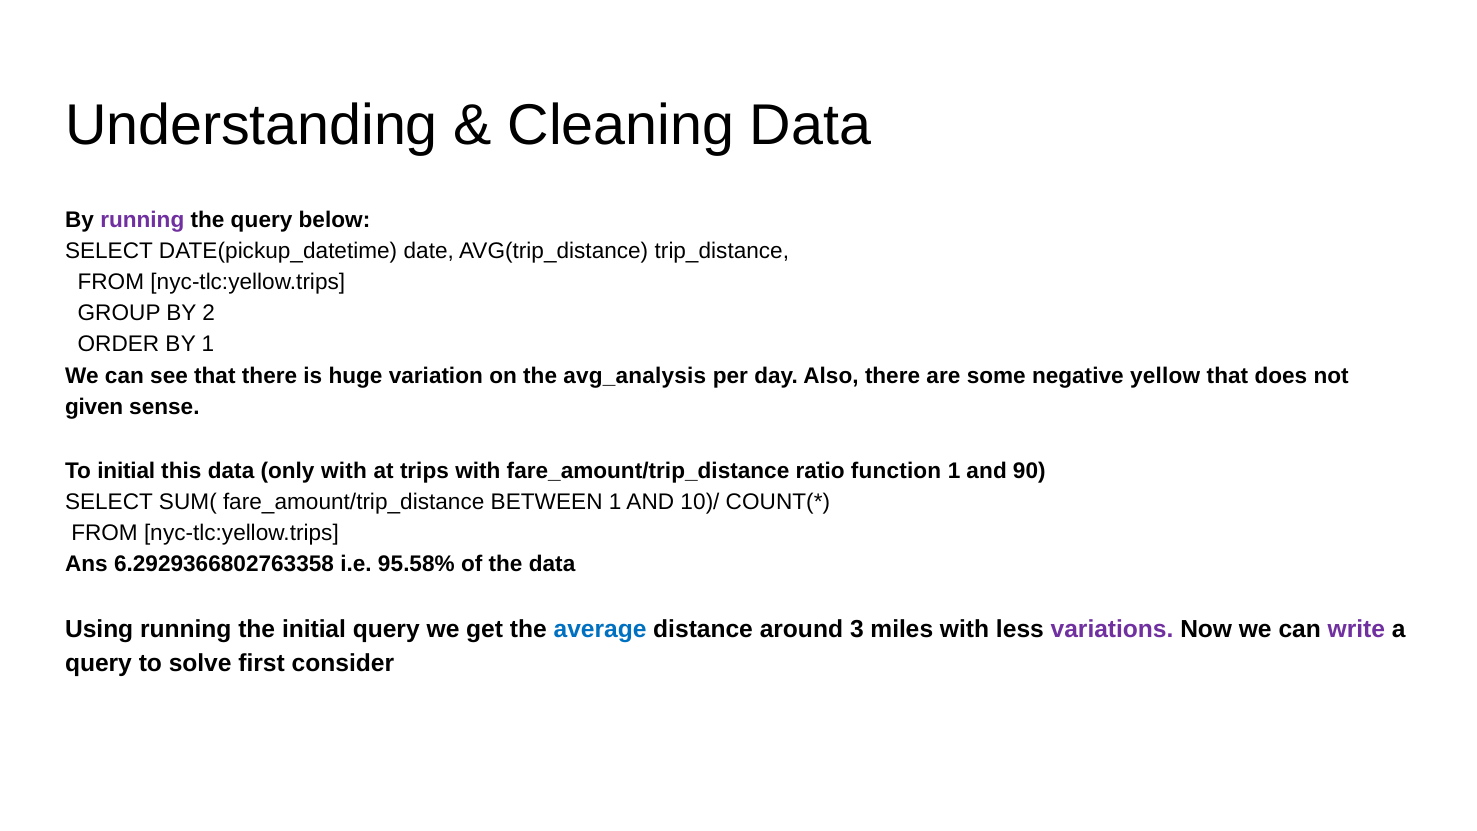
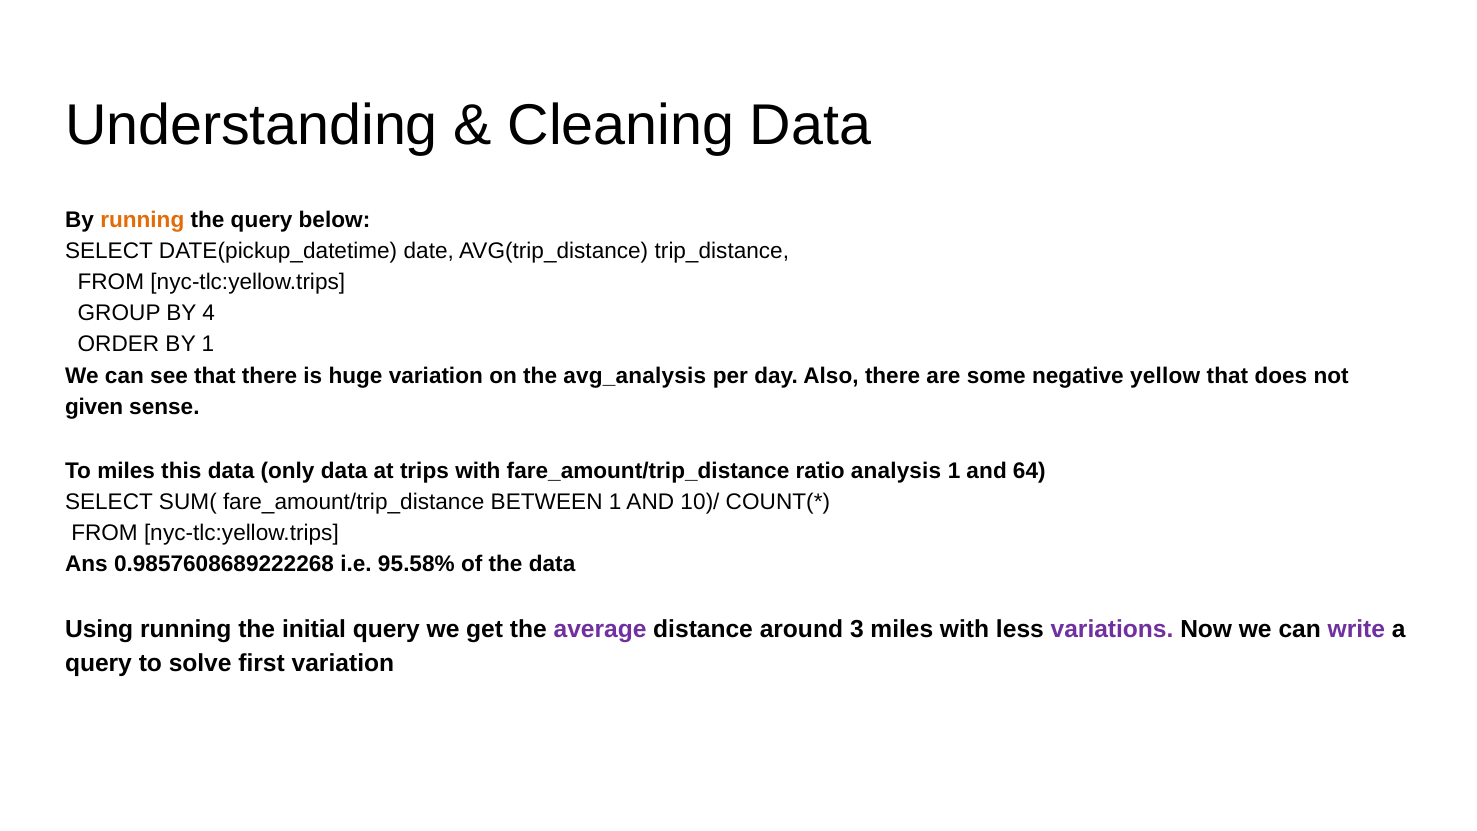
running at (142, 220) colour: purple -> orange
2: 2 -> 4
To initial: initial -> miles
only with: with -> data
function: function -> analysis
90: 90 -> 64
6.2929366802763358: 6.2929366802763358 -> 0.9857608689222268
average colour: blue -> purple
first consider: consider -> variation
